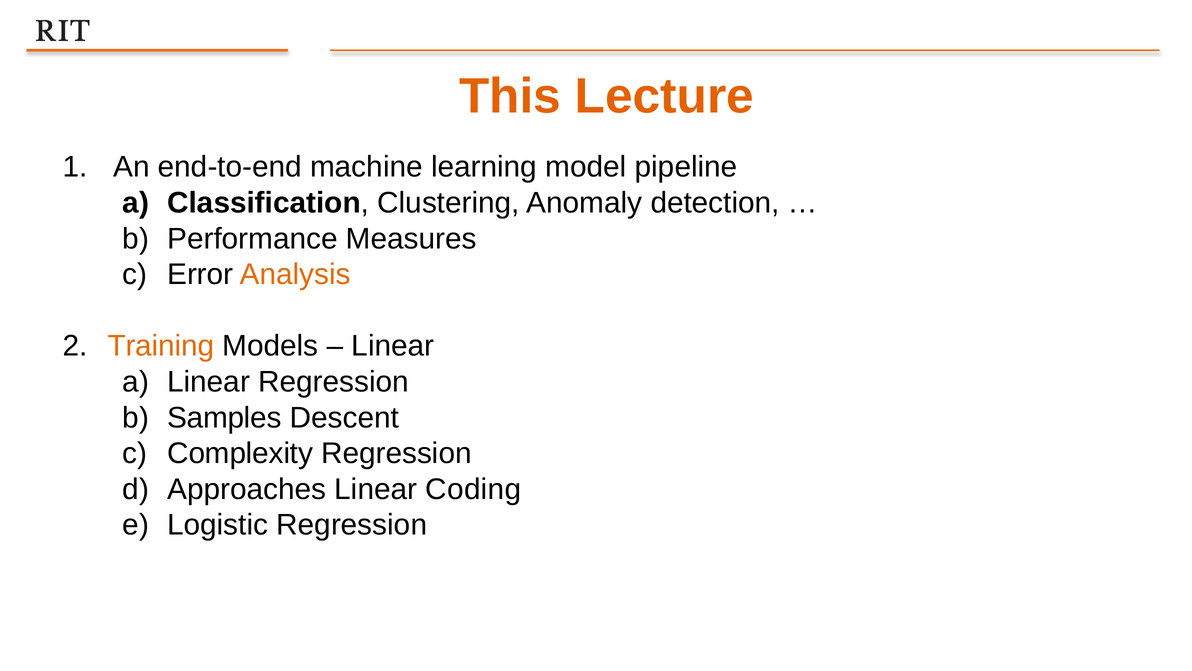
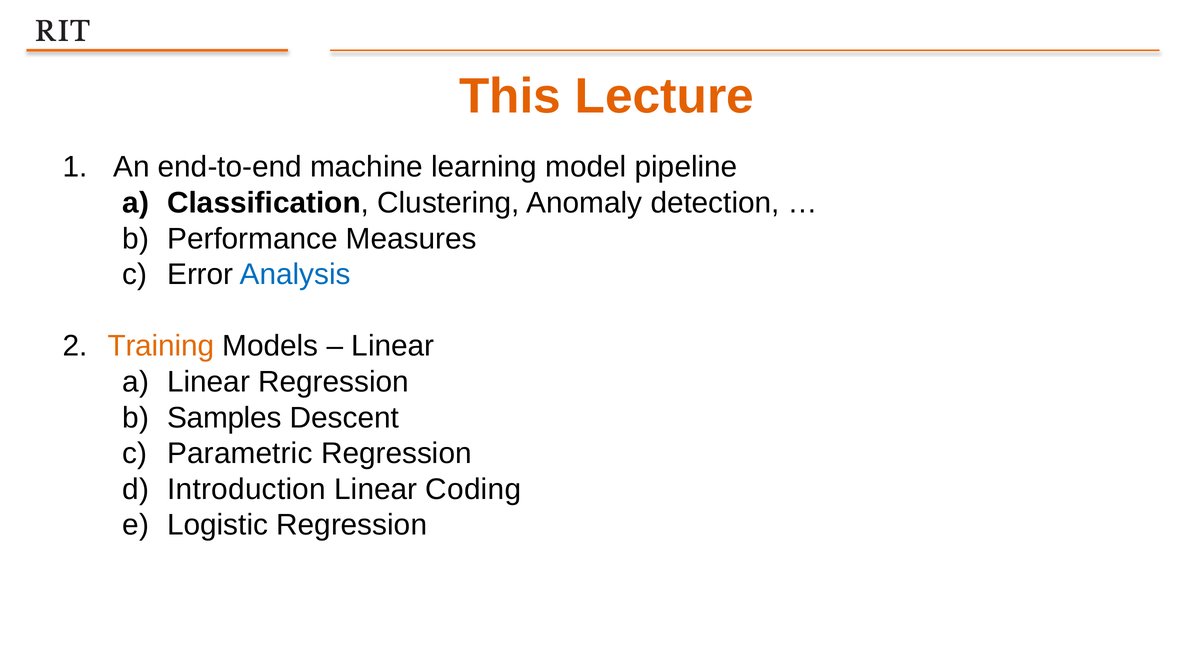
Analysis colour: orange -> blue
Complexity: Complexity -> Parametric
Approaches: Approaches -> Introduction
